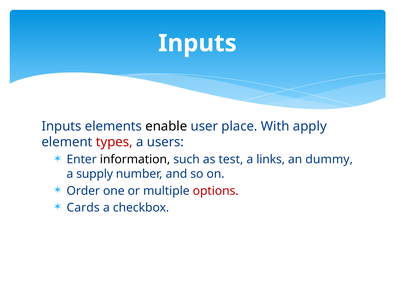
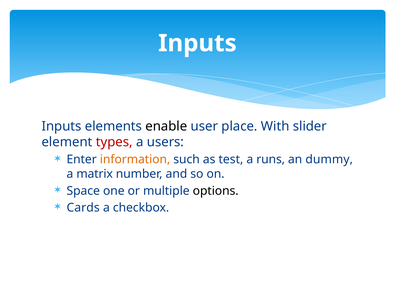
apply: apply -> slider
information colour: black -> orange
links: links -> runs
supply: supply -> matrix
Order: Order -> Space
options colour: red -> black
